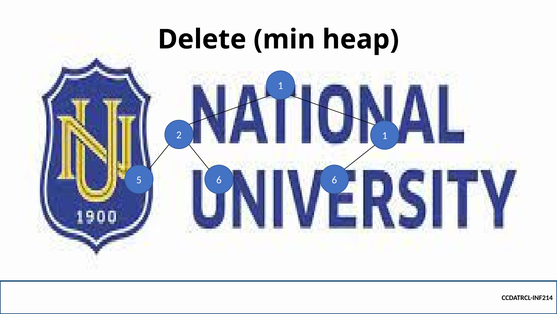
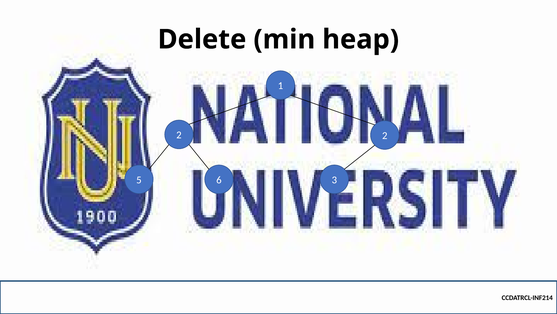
2 1: 1 -> 2
6 6: 6 -> 3
